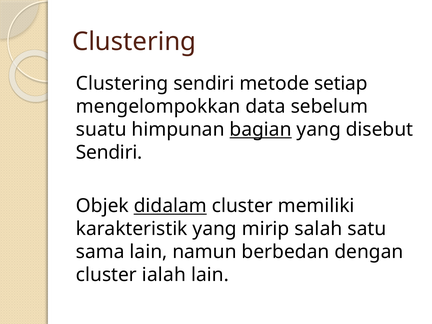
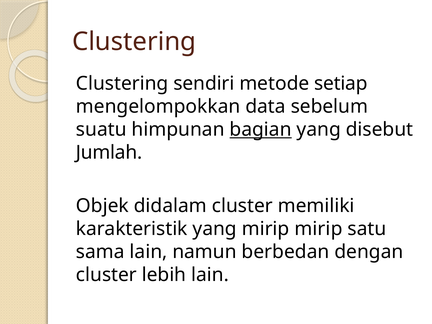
Sendiri at (109, 153): Sendiri -> Jumlah
didalam underline: present -> none
mirip salah: salah -> mirip
ialah: ialah -> lebih
